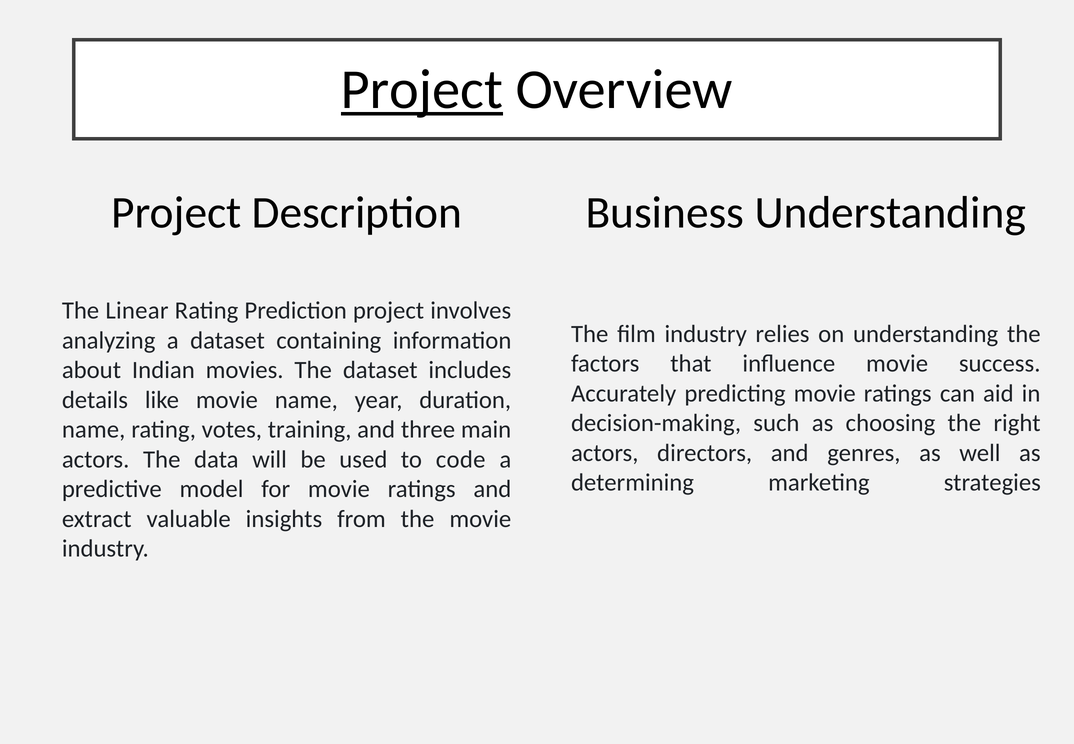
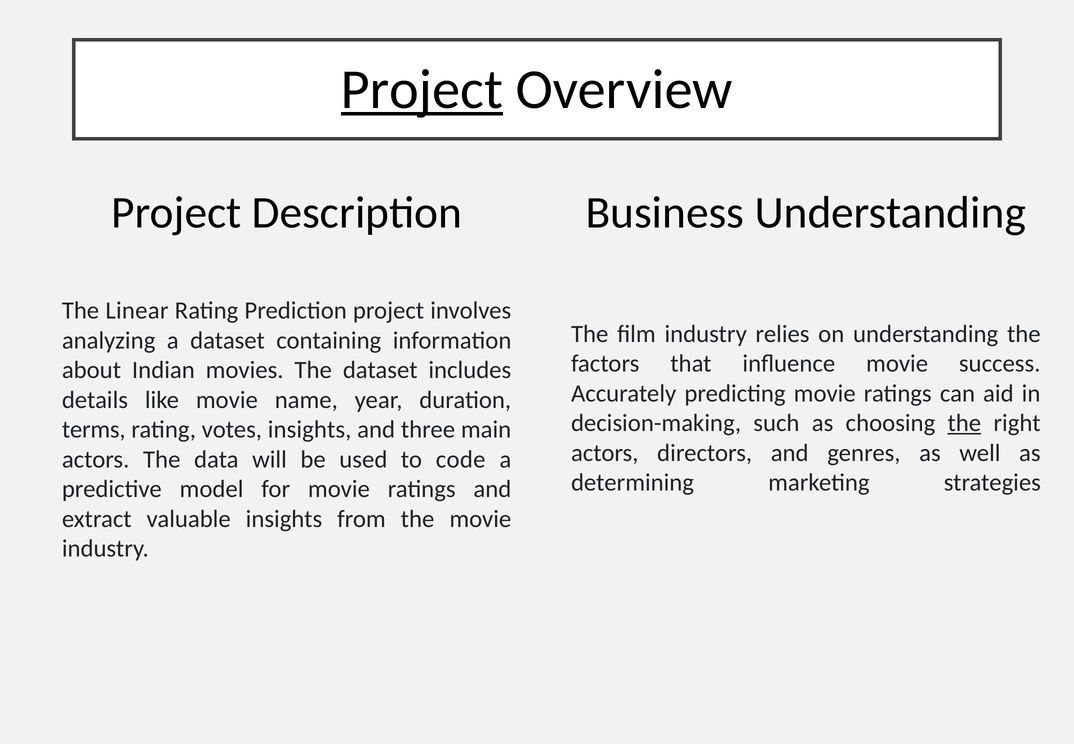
the at (964, 423) underline: none -> present
name at (94, 429): name -> terms
votes training: training -> insights
